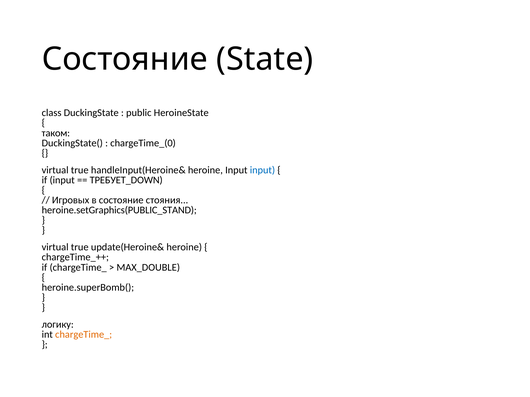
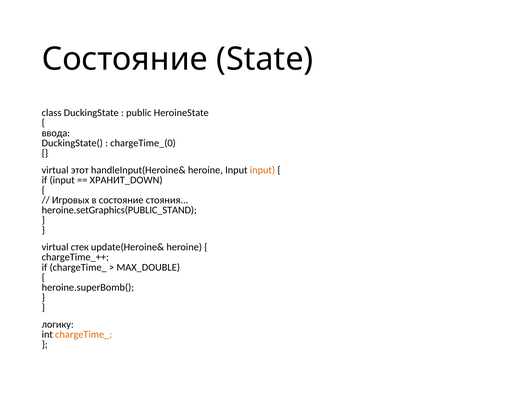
таком: таком -> ввода
true at (80, 170): true -> этот
input at (262, 170) colour: blue -> orange
ТРЕБУЕТ_DOWN: ТРЕБУЕТ_DOWN -> ХРАНИТ_DOWN
true at (80, 248): true -> стек
